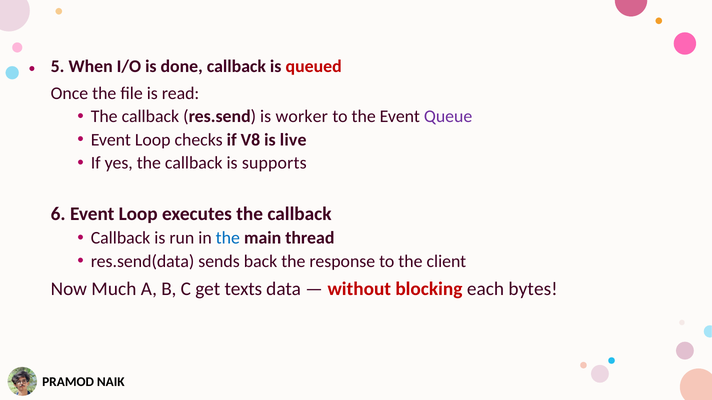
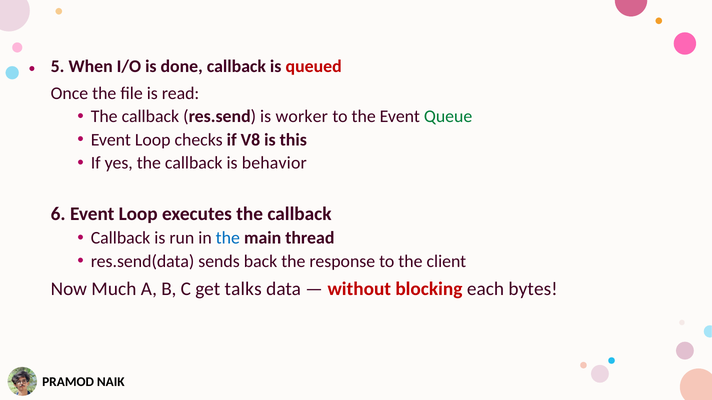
Queue colour: purple -> green
live: live -> this
supports: supports -> behavior
texts: texts -> talks
